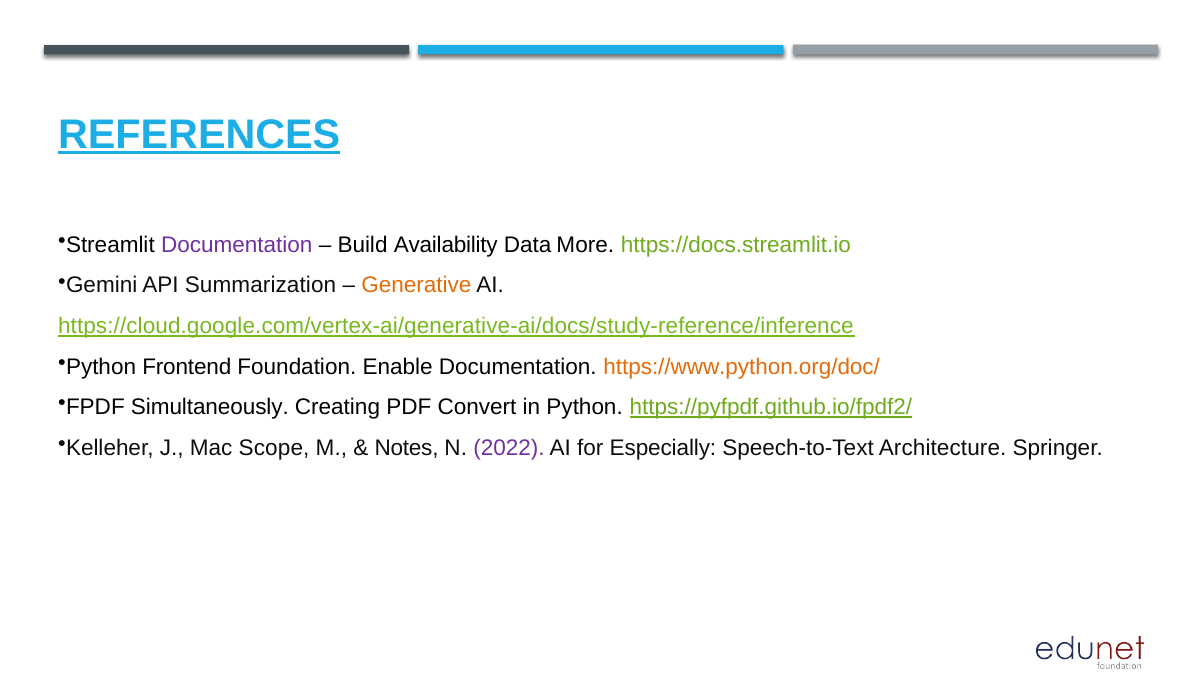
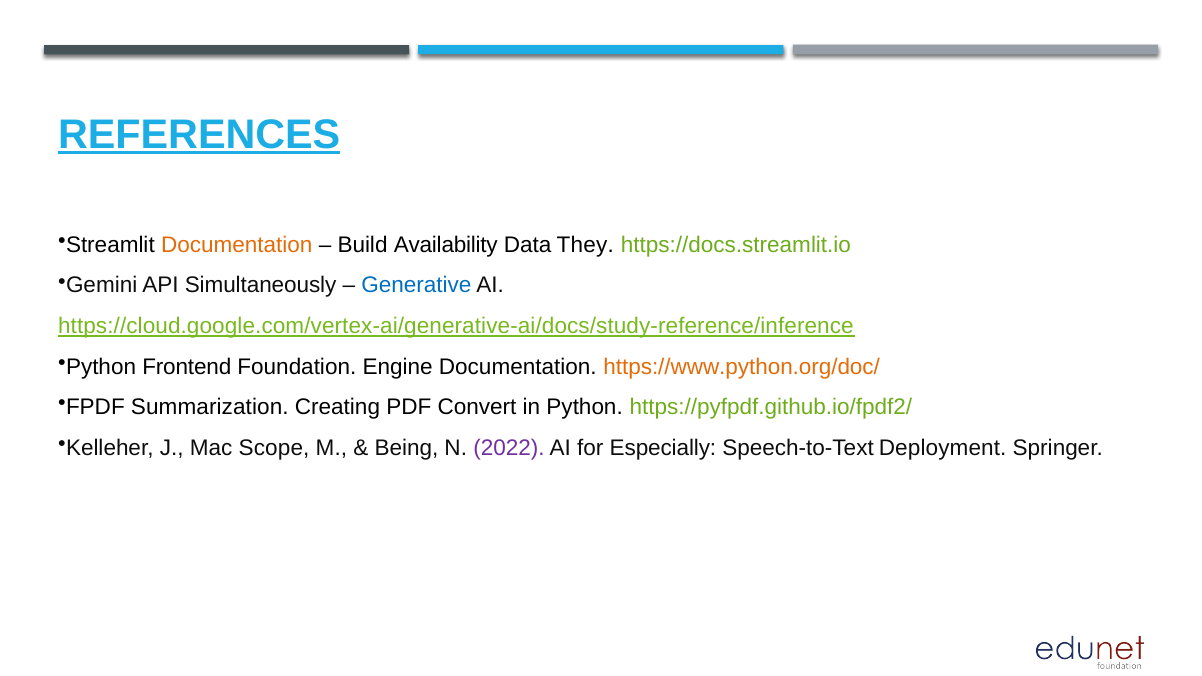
Documentation at (237, 245) colour: purple -> orange
More: More -> They
Summarization: Summarization -> Simultaneously
Generative colour: orange -> blue
Enable: Enable -> Engine
Simultaneously: Simultaneously -> Summarization
https://pyfpdf.github.io/fpdf2/ underline: present -> none
Notes: Notes -> Being
Architecture: Architecture -> Deployment
